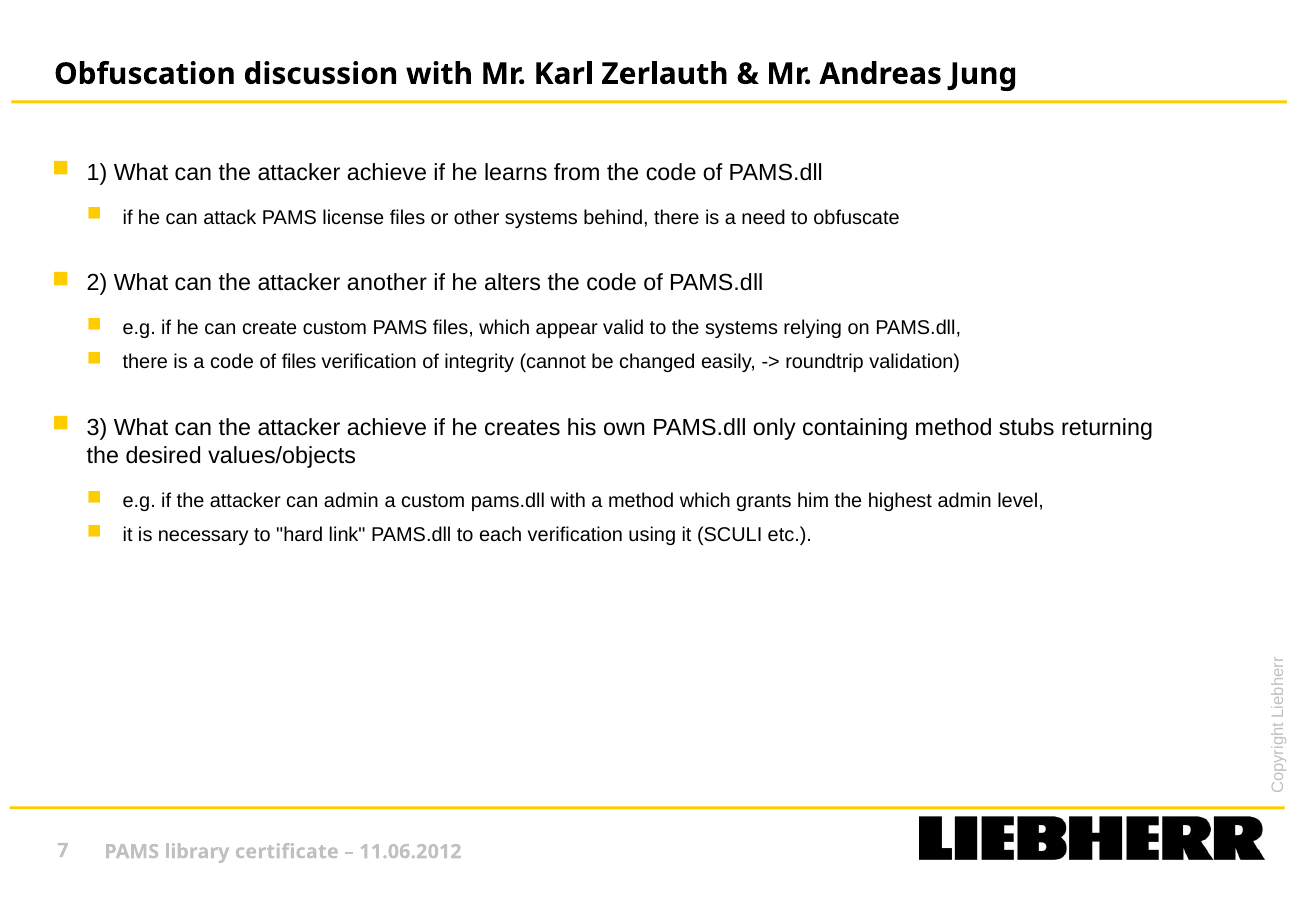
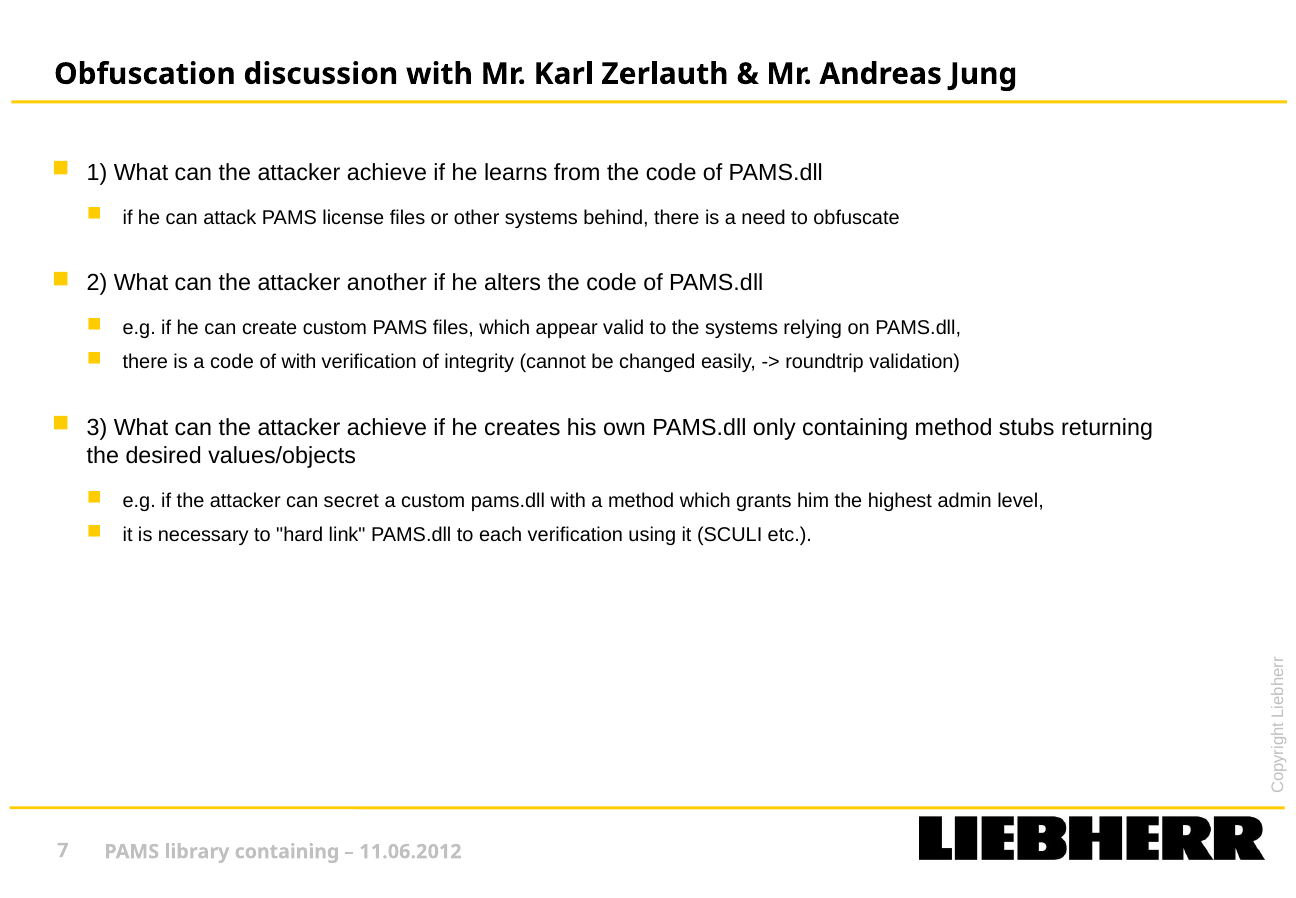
of files: files -> with
can admin: admin -> secret
library certificate: certificate -> containing
